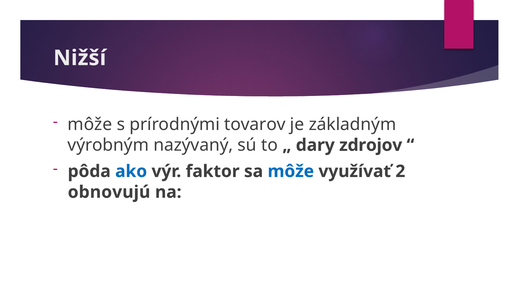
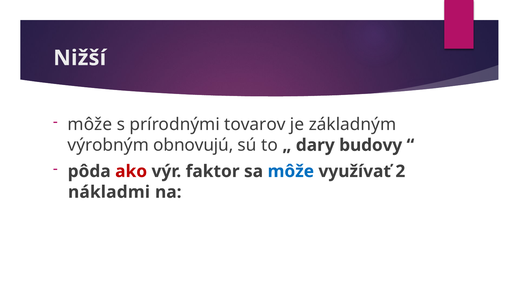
nazývaný: nazývaný -> obnovujú
zdrojov: zdrojov -> budovy
ako colour: blue -> red
obnovujú: obnovujú -> nákladmi
